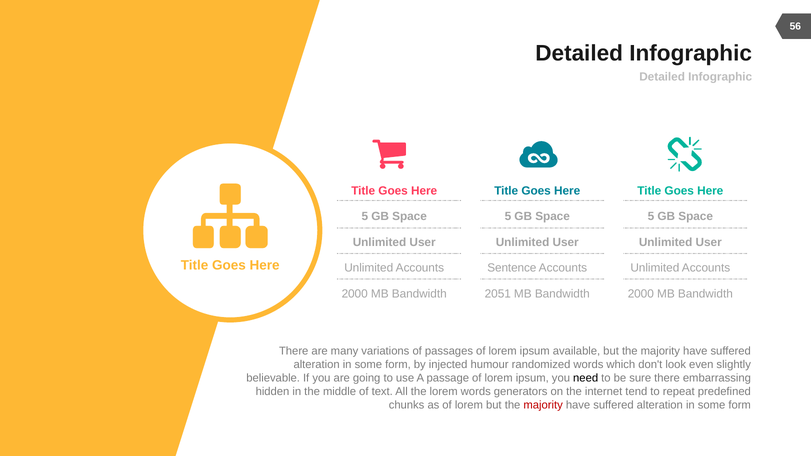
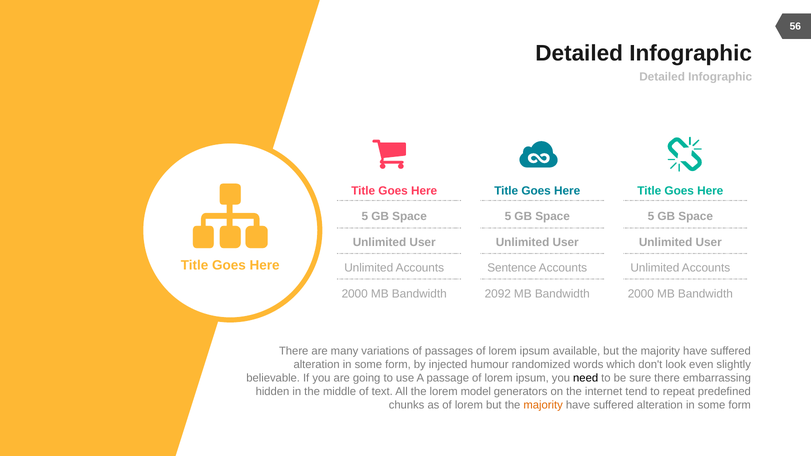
2051: 2051 -> 2092
lorem words: words -> model
majority at (543, 405) colour: red -> orange
